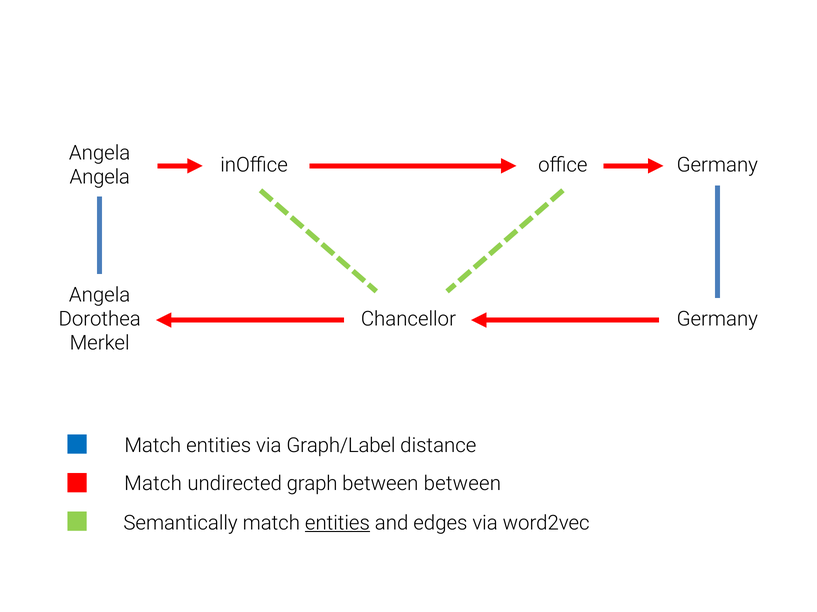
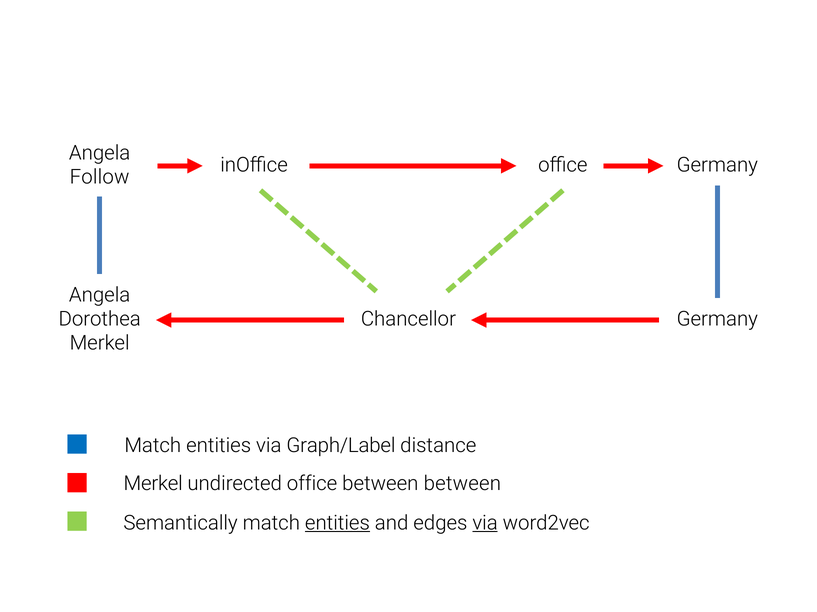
Angela at (100, 177): Angela -> Follow
Match at (153, 484): Match -> Merkel
undirected graph: graph -> office
via at (485, 524) underline: none -> present
